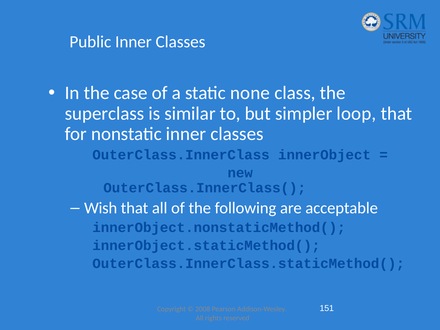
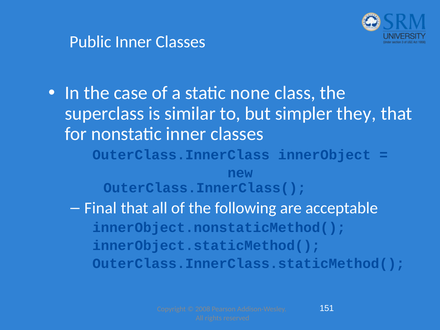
loop: loop -> they
Wish: Wish -> Final
